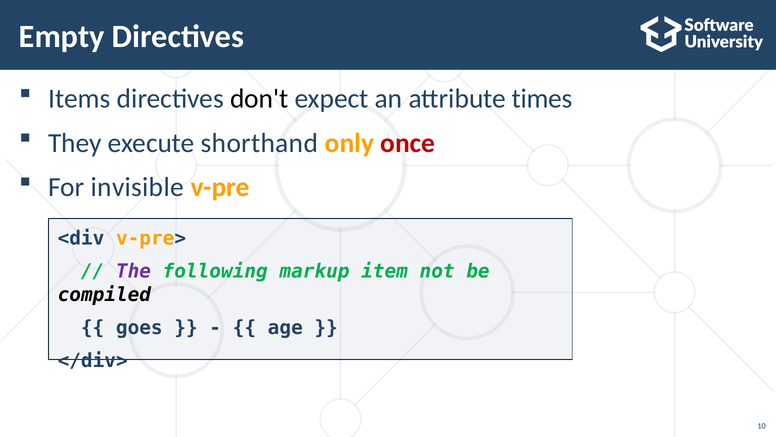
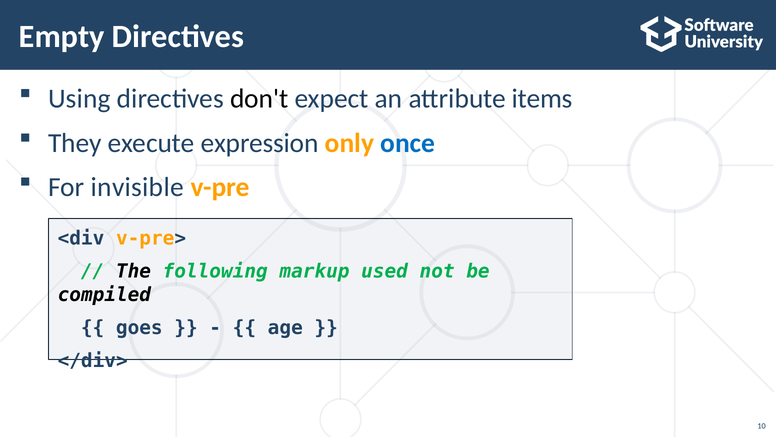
Items: Items -> Using
times: times -> items
shorthand: shorthand -> expression
once colour: red -> blue
The colour: purple -> black
item: item -> used
